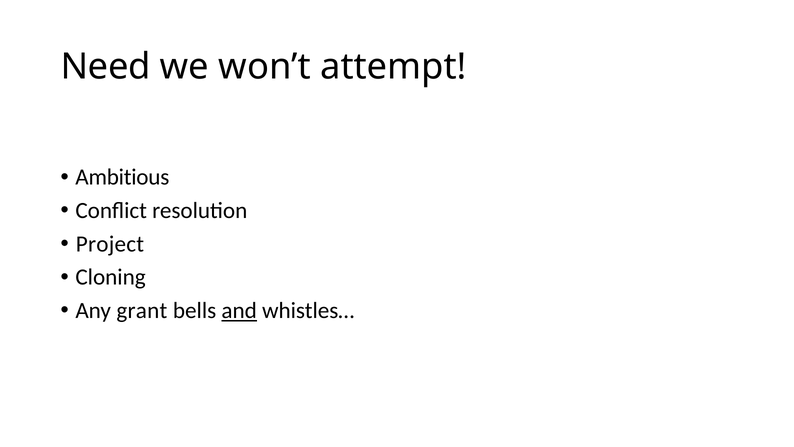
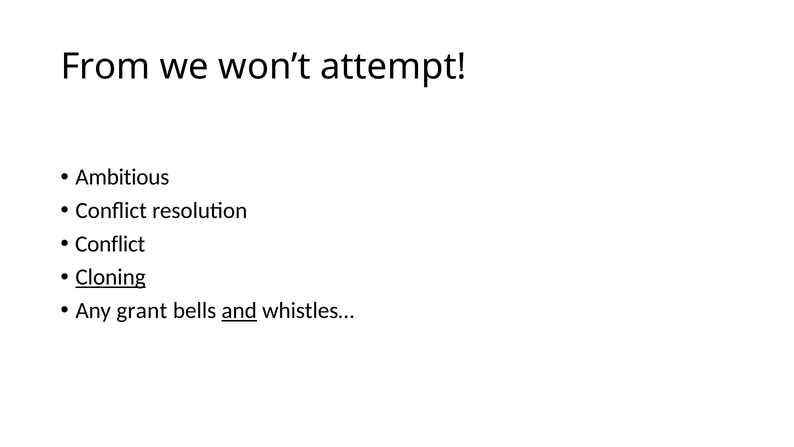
Need: Need -> From
Project at (110, 244): Project -> Conflict
Cloning underline: none -> present
